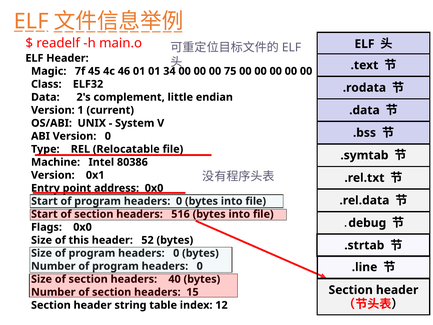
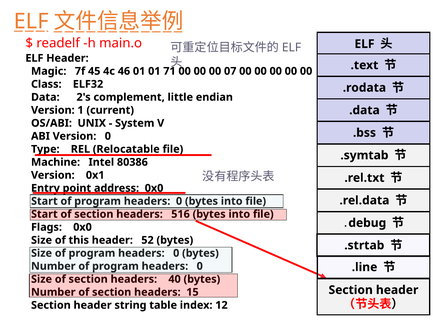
34: 34 -> 71
75: 75 -> 07
